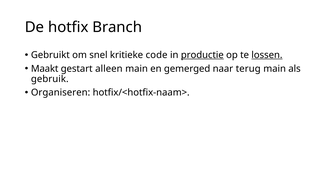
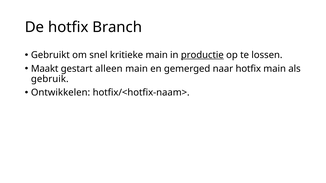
kritieke code: code -> main
lossen underline: present -> none
naar terug: terug -> hotfix
Organiseren: Organiseren -> Ontwikkelen
